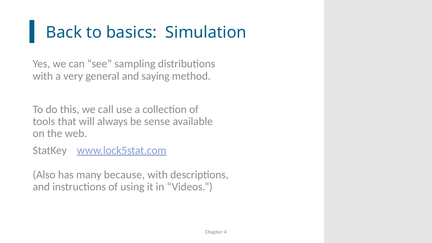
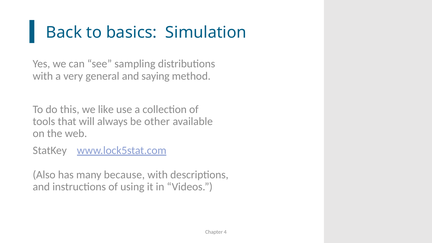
call: call -> like
sense: sense -> other
